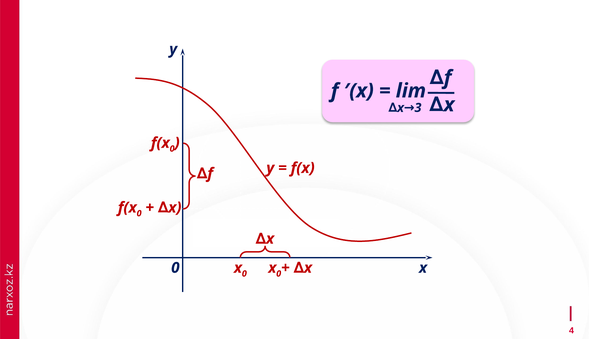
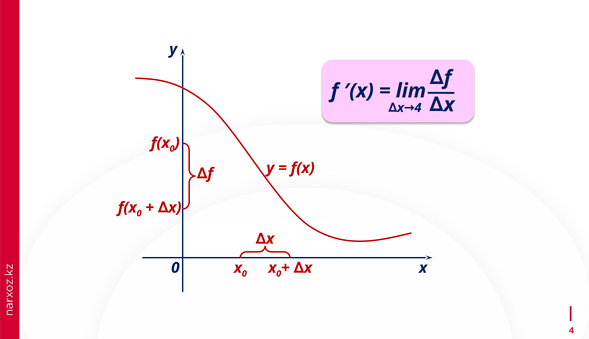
3 at (418, 108): 3 -> 4
